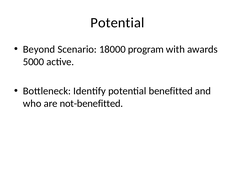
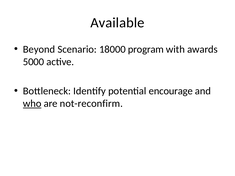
Potential at (117, 23): Potential -> Available
benefitted: benefitted -> encourage
who underline: none -> present
not-benefitted: not-benefitted -> not-reconfirm
